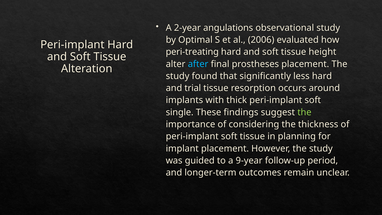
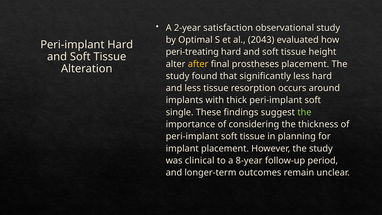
angulations: angulations -> satisfaction
2006: 2006 -> 2043
after colour: light blue -> yellow
and trial: trial -> less
guided: guided -> clinical
9-year: 9-year -> 8-year
